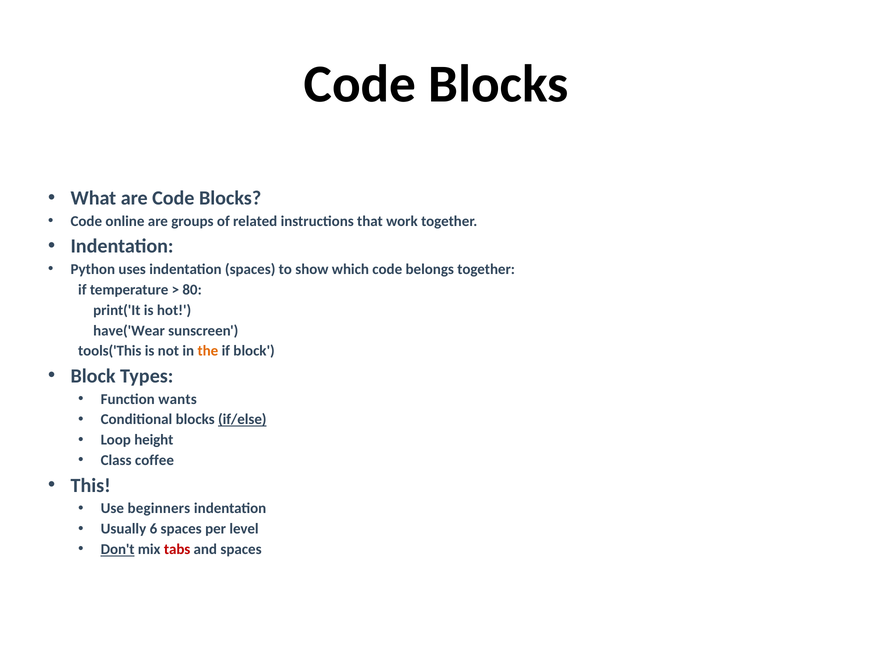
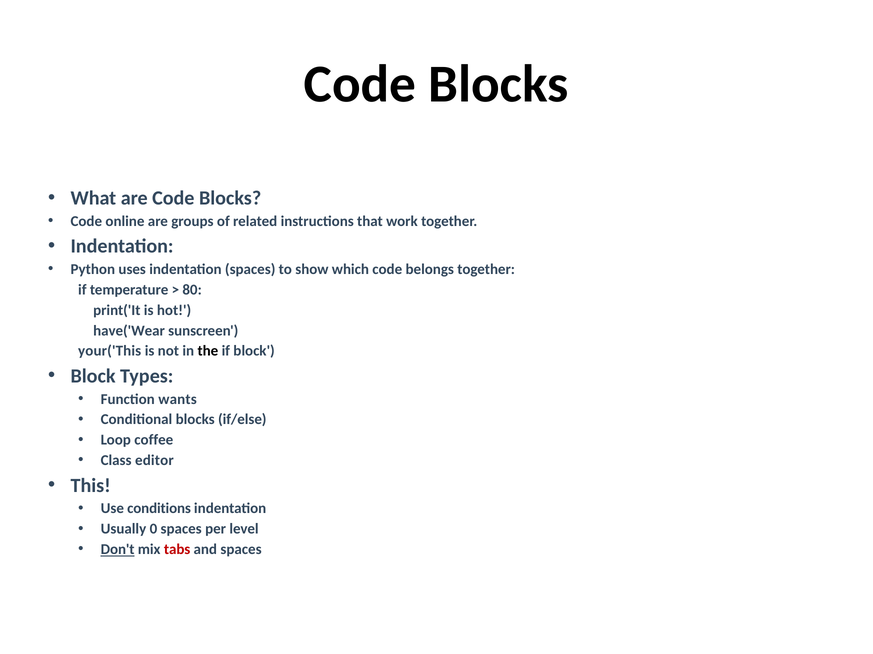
tools('This: tools('This -> your('This
the colour: orange -> black
if/else underline: present -> none
height: height -> coffee
coffee: coffee -> editor
beginners: beginners -> conditions
6: 6 -> 0
